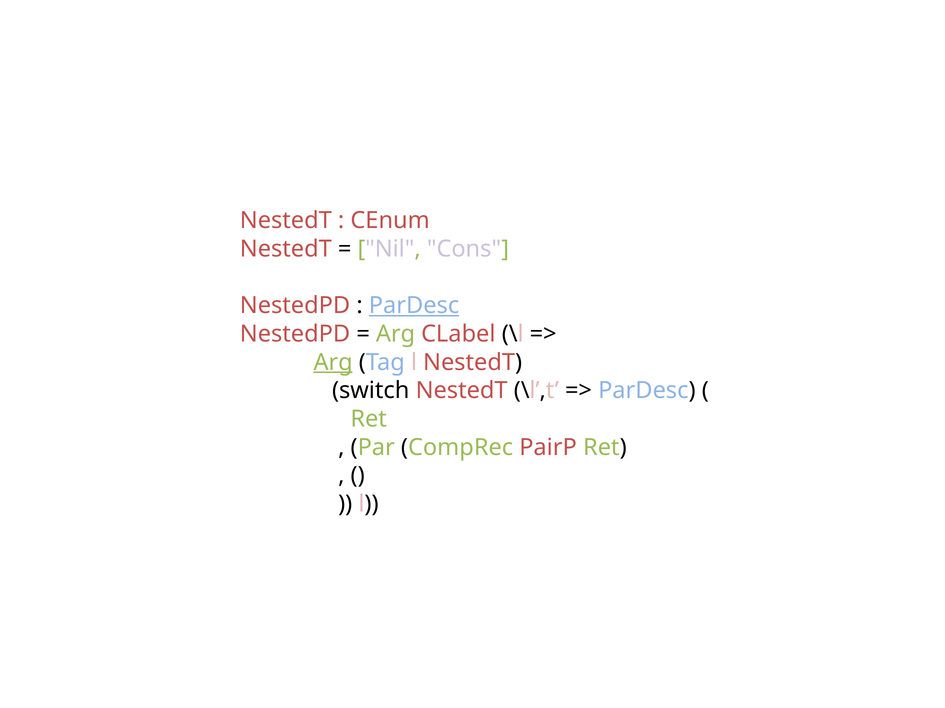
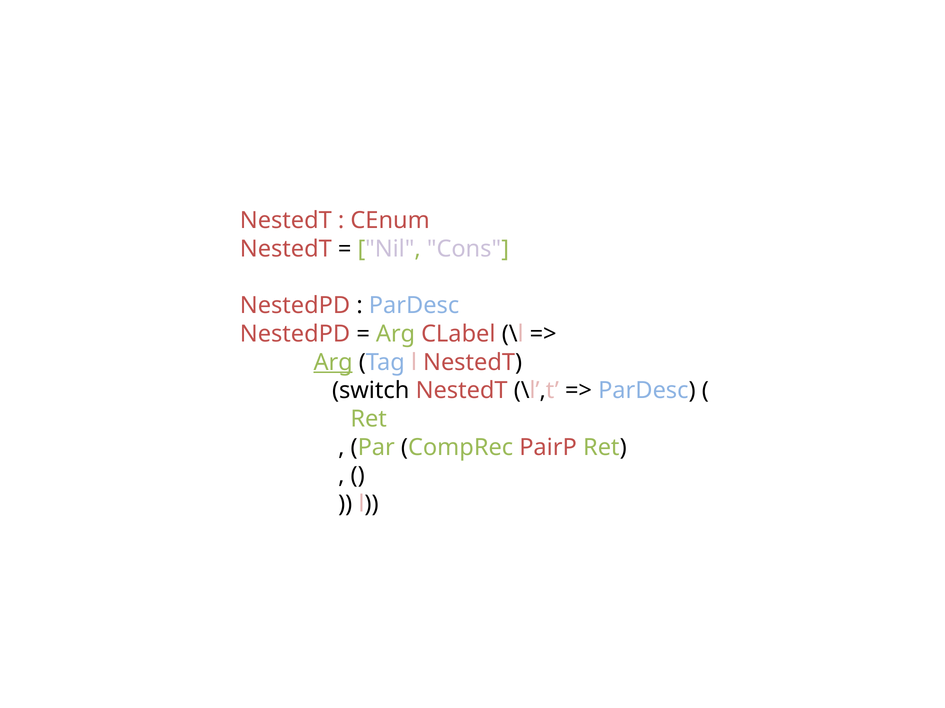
ParDesc at (414, 306) underline: present -> none
